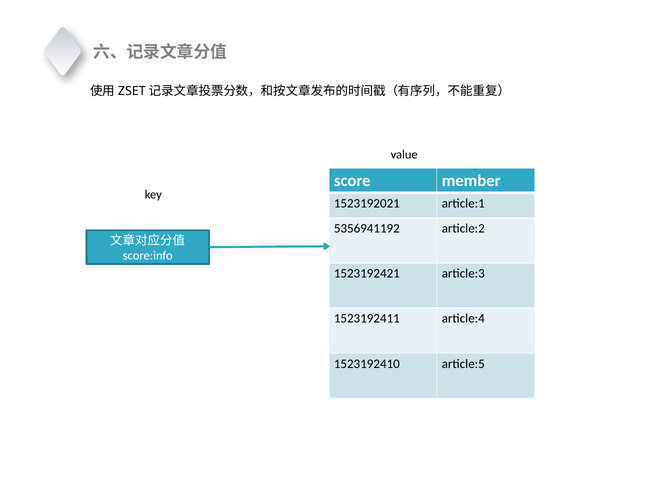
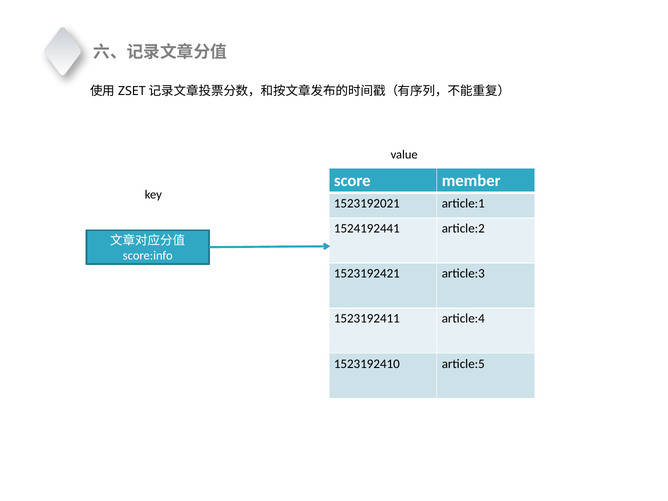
5356941192: 5356941192 -> 1524192441
